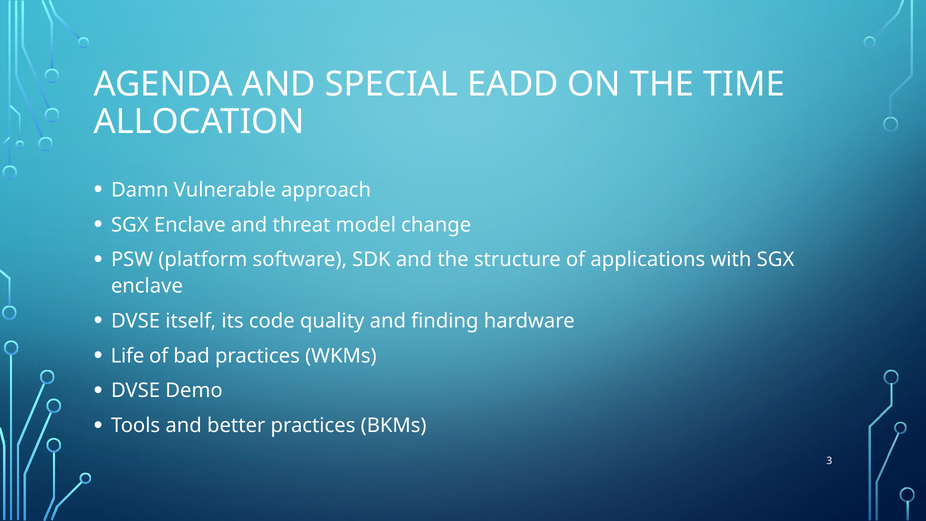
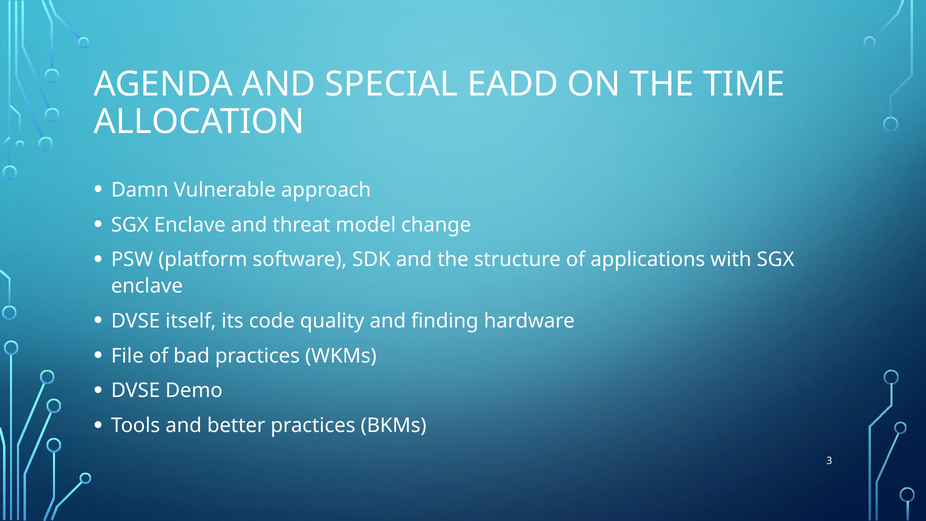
Life: Life -> File
